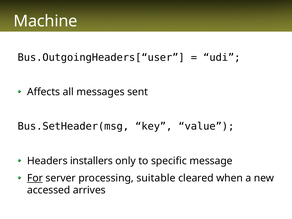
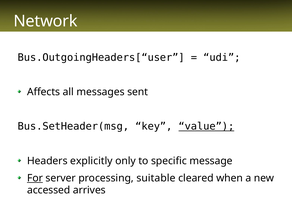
Machine: Machine -> Network
value underline: none -> present
installers: installers -> explicitly
